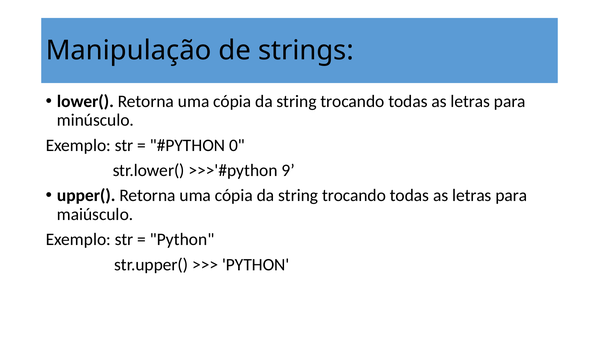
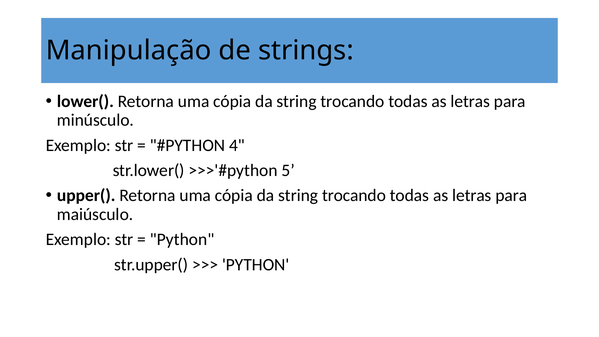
0: 0 -> 4
9: 9 -> 5
